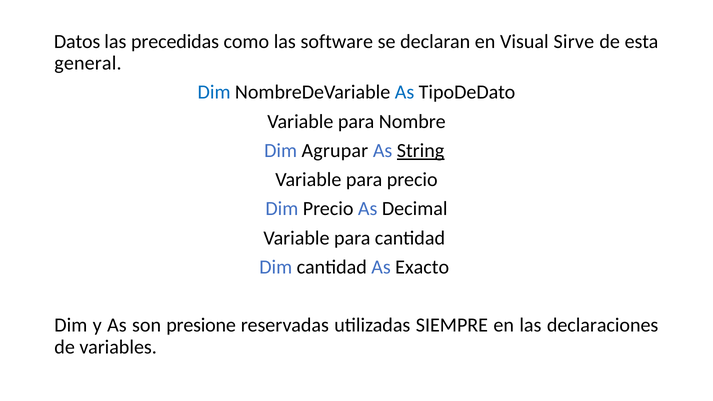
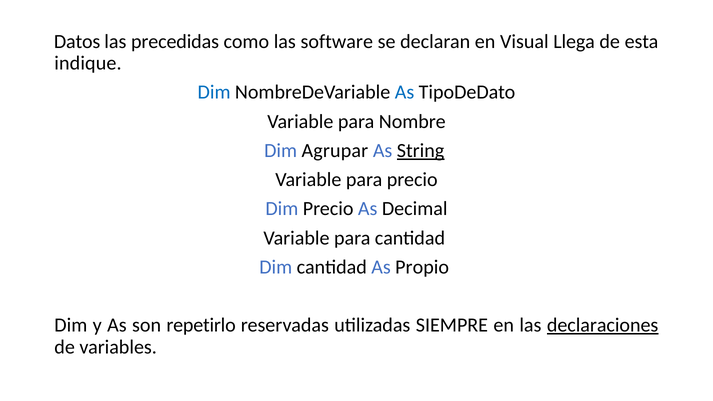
Sirve: Sirve -> Llega
general: general -> indique
Exacto: Exacto -> Propio
presione: presione -> repetirlo
declaraciones underline: none -> present
